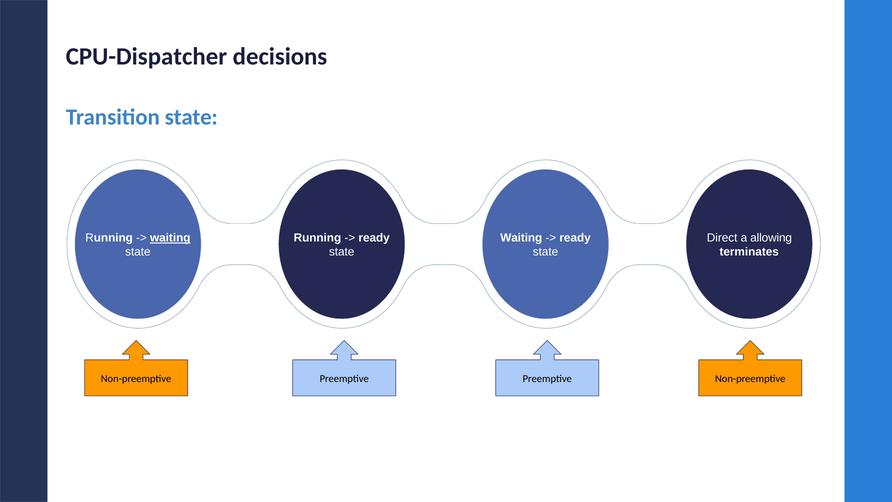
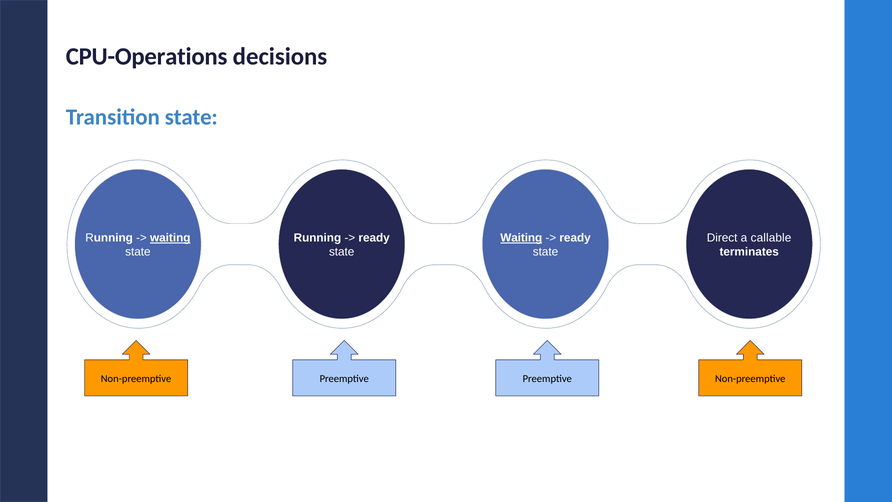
CPU-Dispatcher: CPU-Dispatcher -> CPU-Operations
Waiting at (521, 238) underline: none -> present
allowing: allowing -> callable
